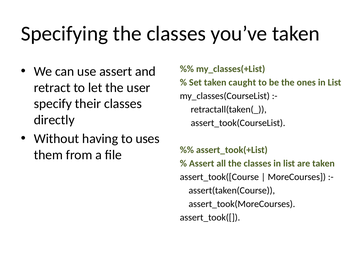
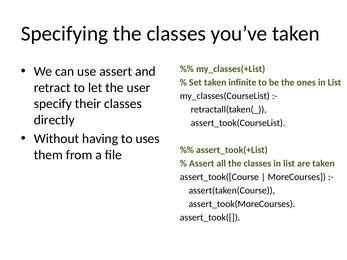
caught: caught -> infinite
